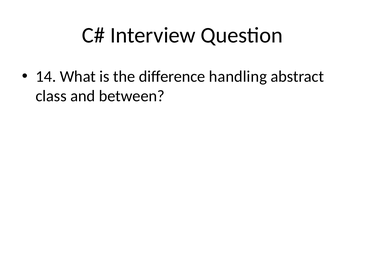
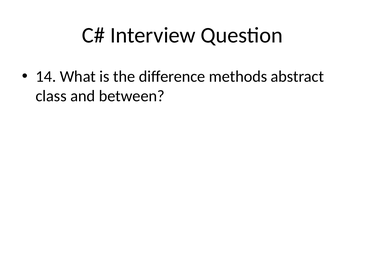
handling: handling -> methods
